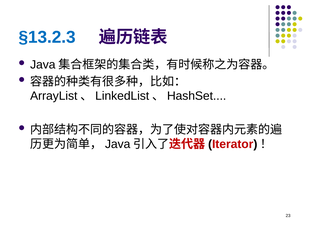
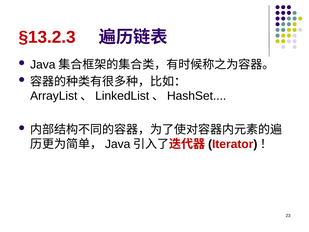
§13.2.3 colour: blue -> red
